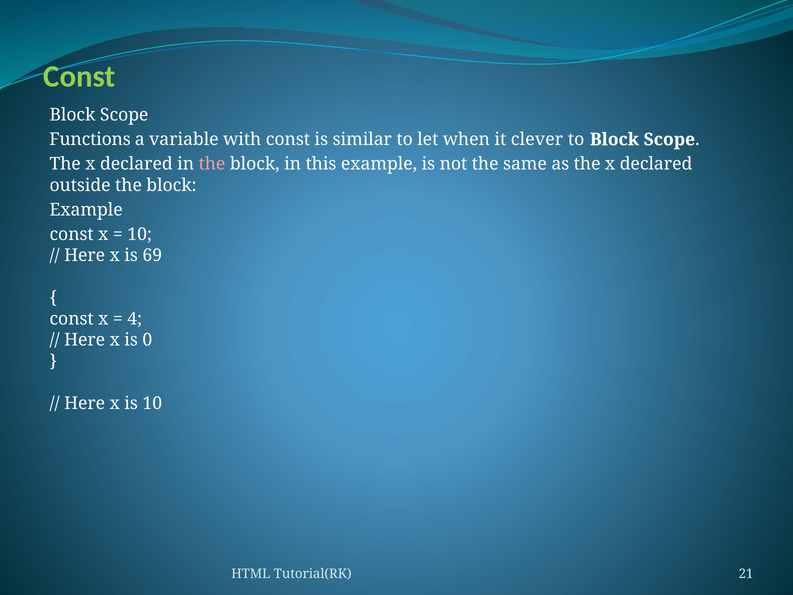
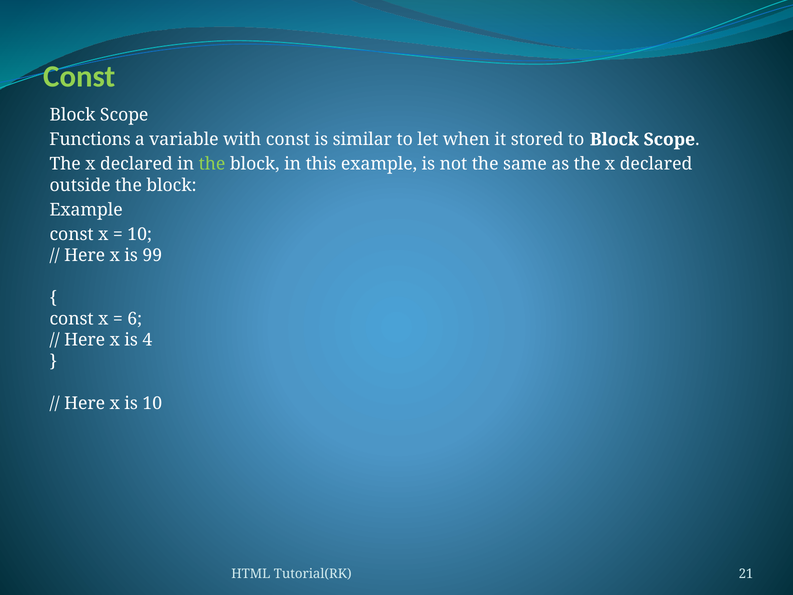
clever: clever -> stored
the at (212, 164) colour: pink -> light green
69: 69 -> 99
4: 4 -> 6
0: 0 -> 4
